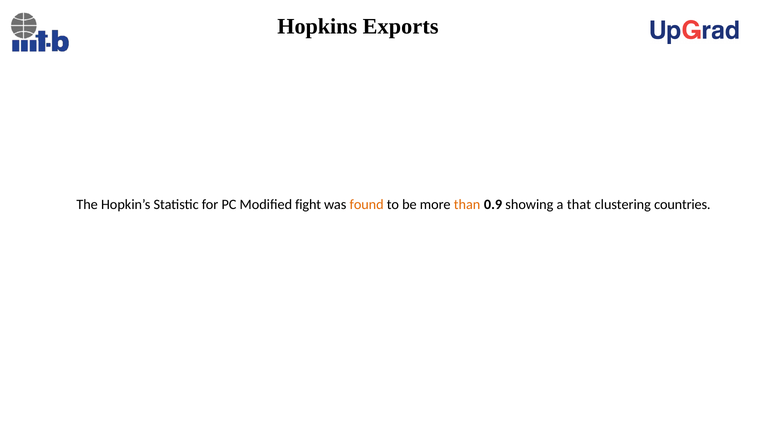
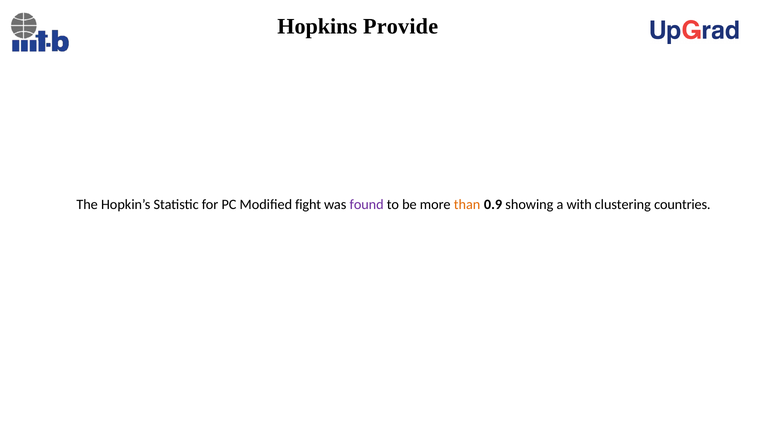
Exports: Exports -> Provide
found colour: orange -> purple
that: that -> with
